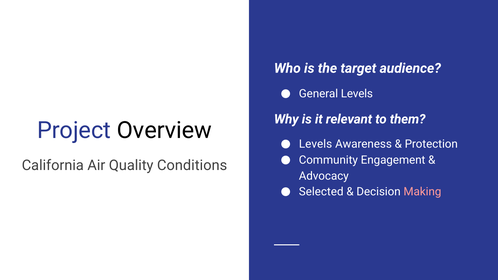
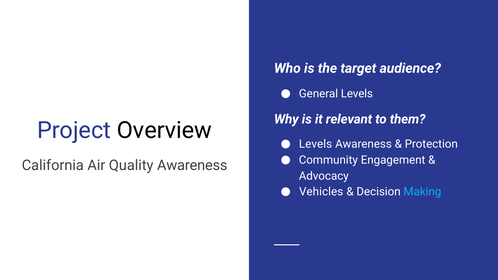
Quality Conditions: Conditions -> Awareness
Selected: Selected -> Vehicles
Making colour: pink -> light blue
